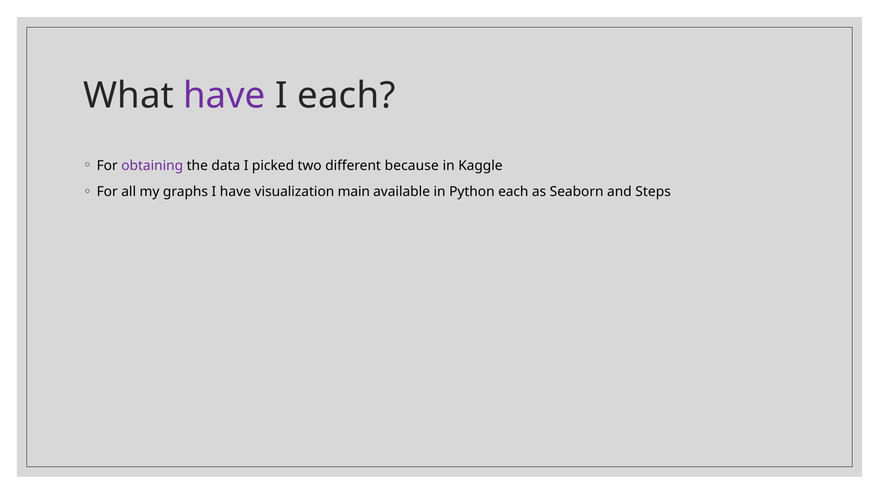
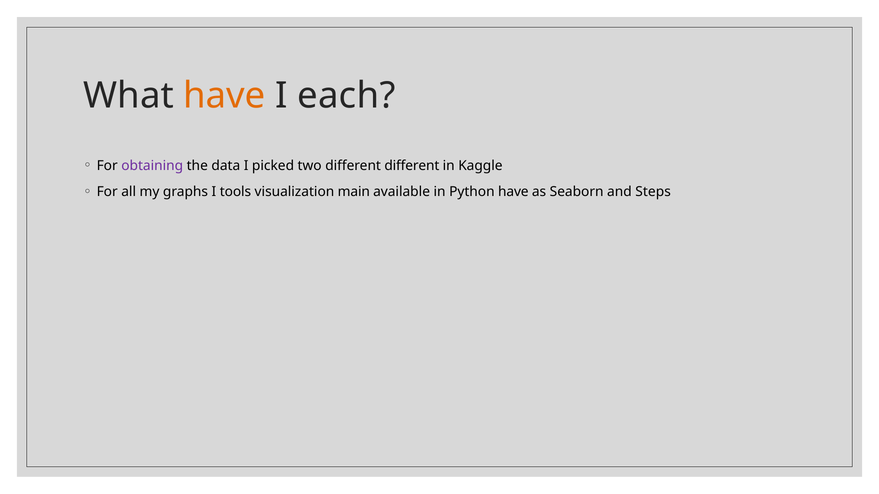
have at (224, 96) colour: purple -> orange
different because: because -> different
I have: have -> tools
Python each: each -> have
